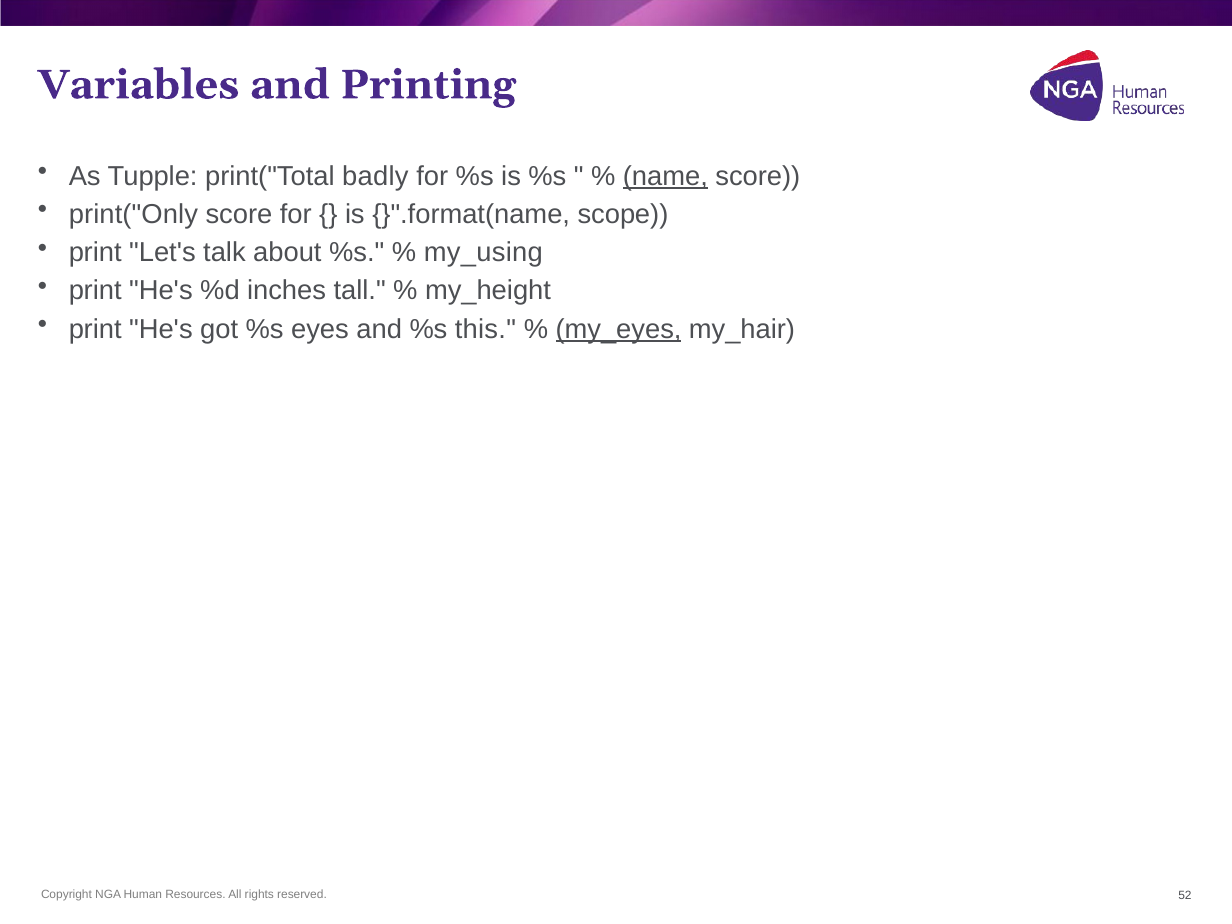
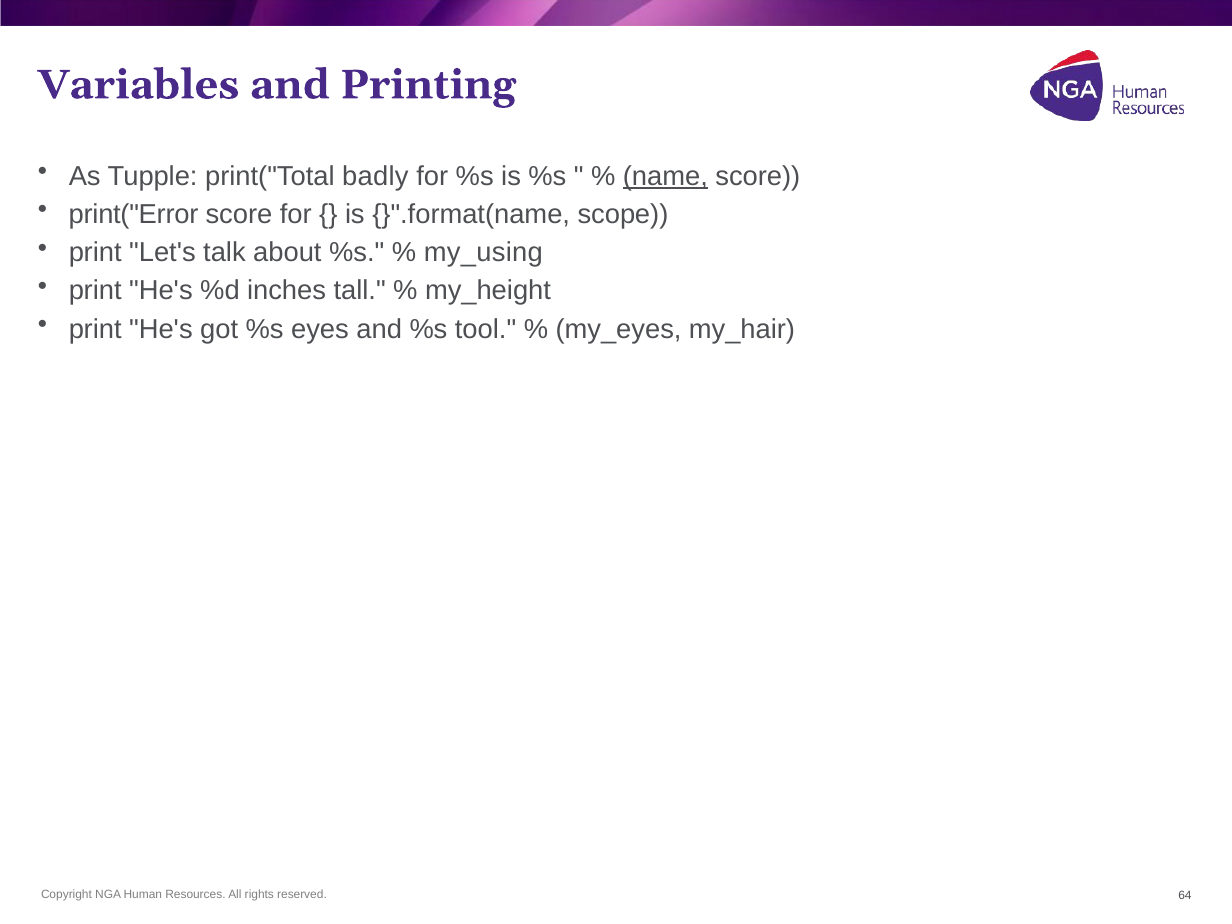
print("Only: print("Only -> print("Error
this: this -> tool
my_eyes underline: present -> none
52: 52 -> 64
